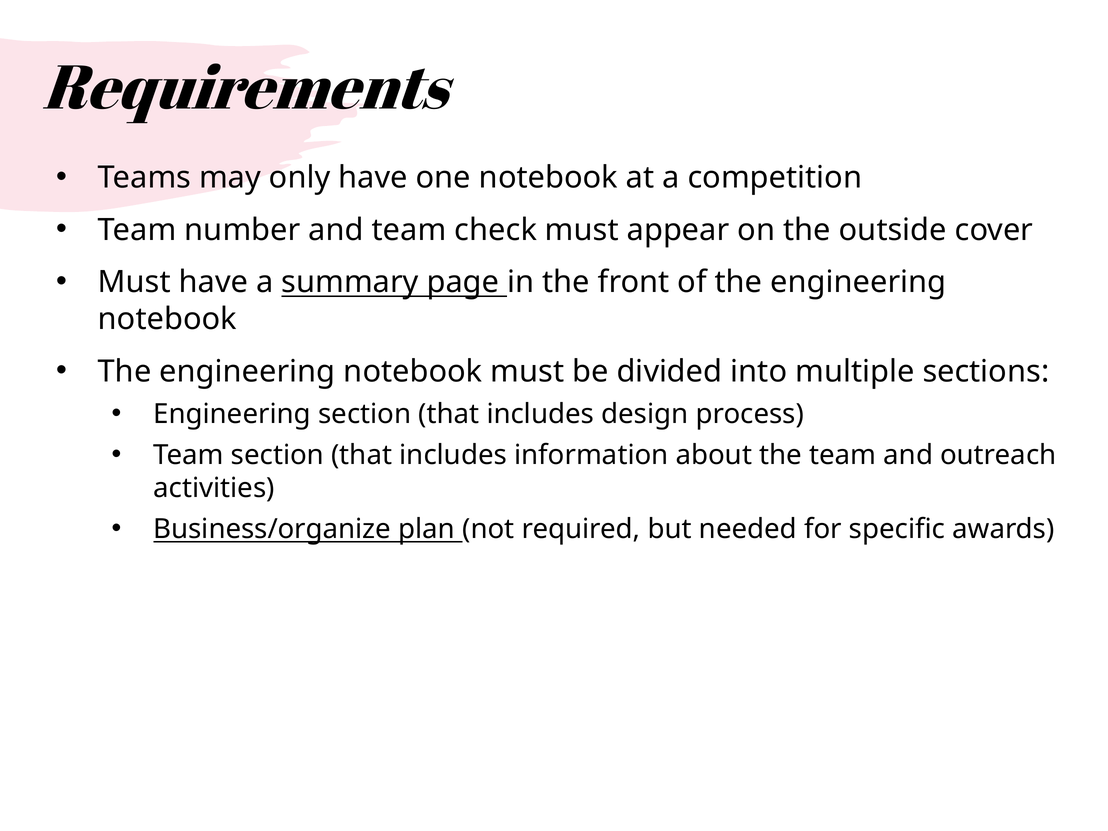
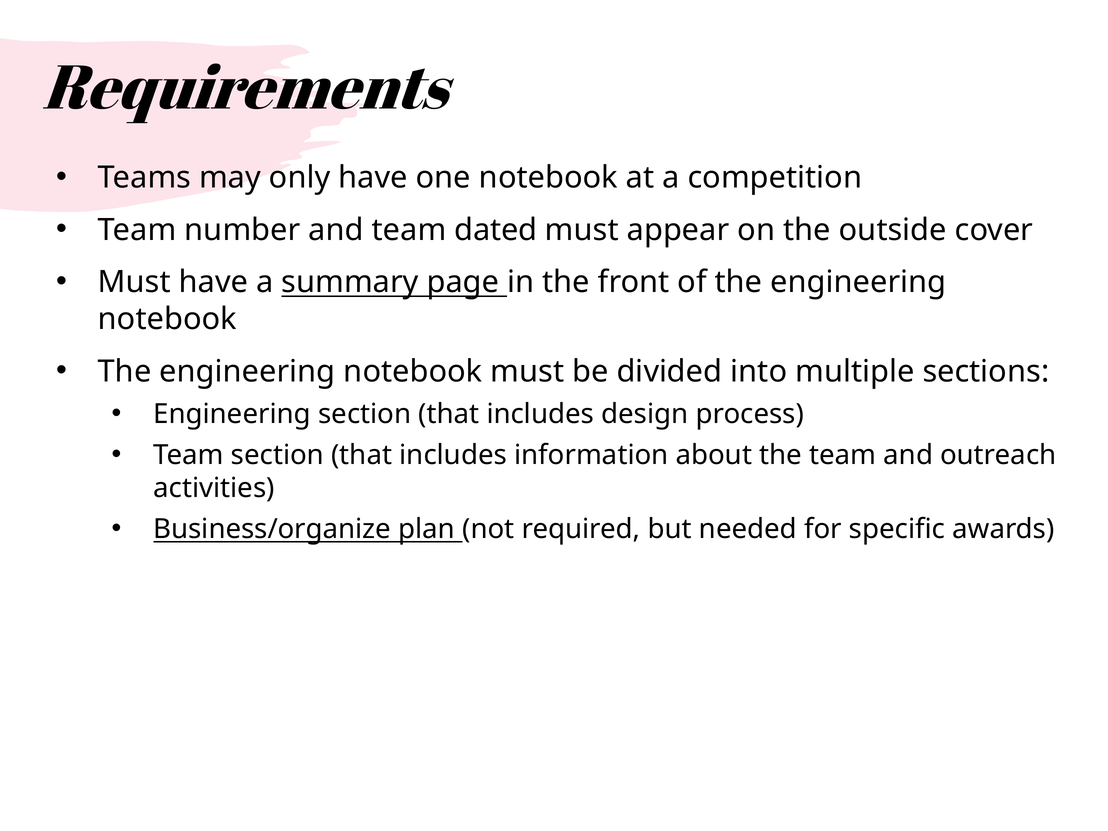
check: check -> dated
